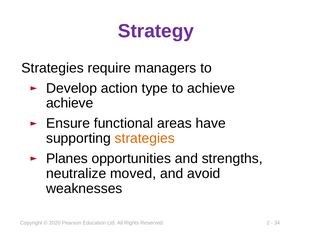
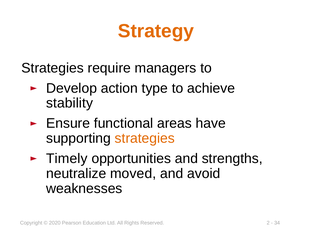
Strategy colour: purple -> orange
achieve at (70, 103): achieve -> stability
Planes: Planes -> Timely
